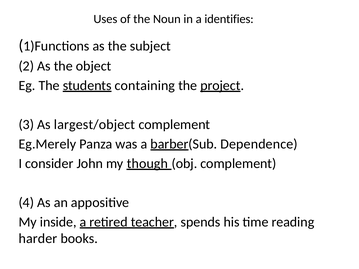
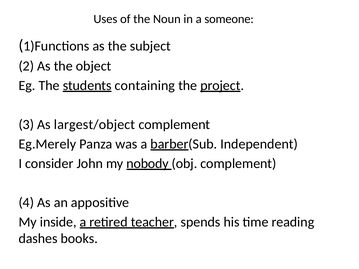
identifies: identifies -> someone
Dependence: Dependence -> Independent
though: though -> nobody
harder: harder -> dashes
